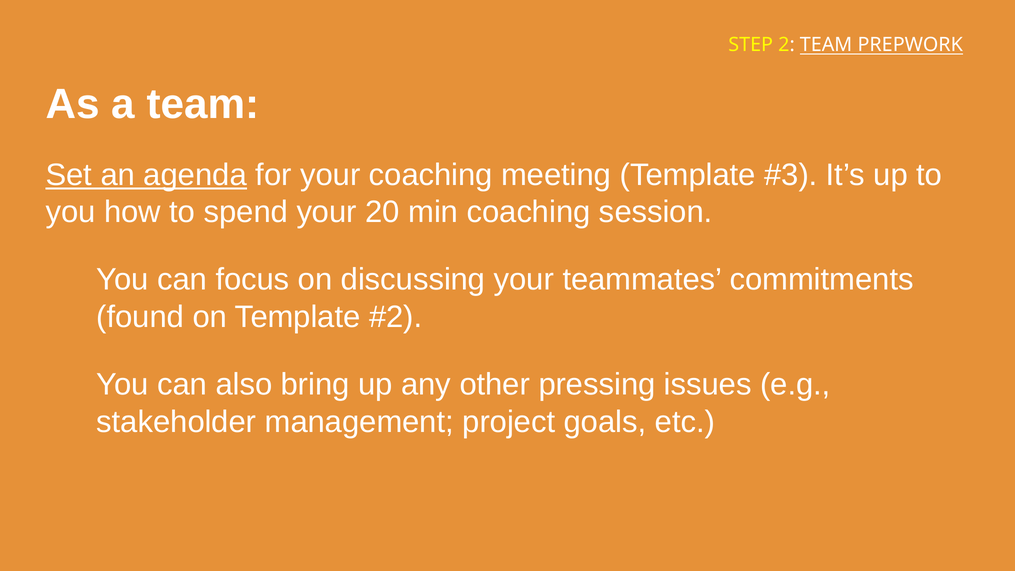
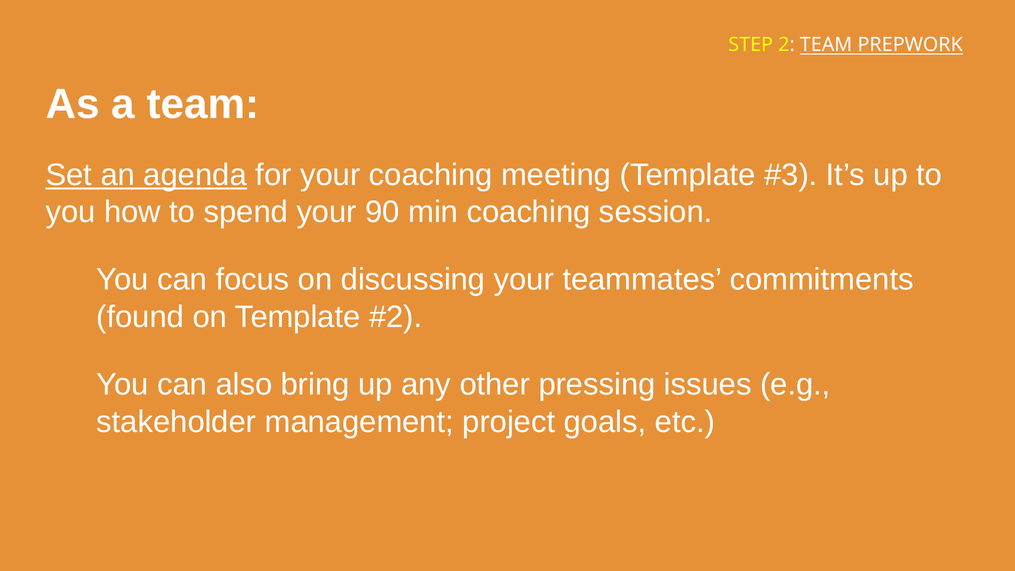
20: 20 -> 90
